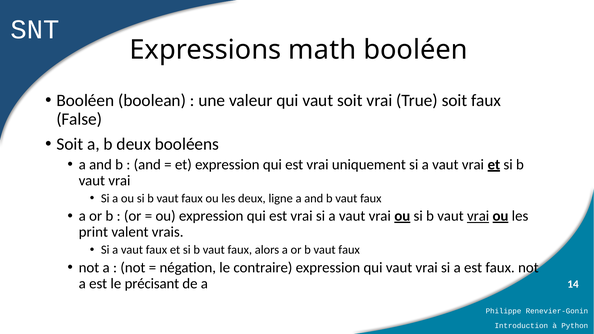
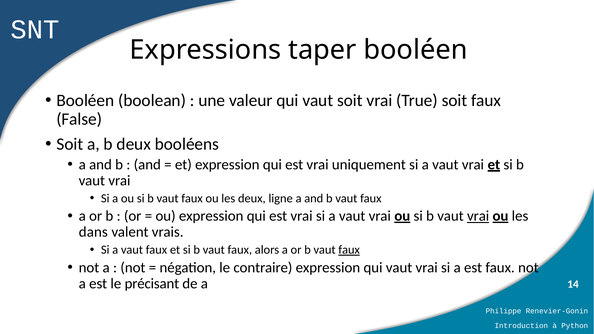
math: math -> taper
print: print -> dans
faux at (349, 250) underline: none -> present
